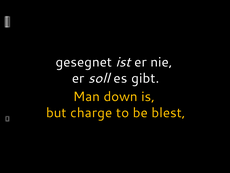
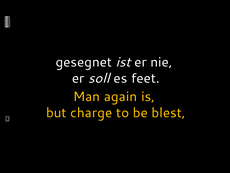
gibt: gibt -> feet
down: down -> again
